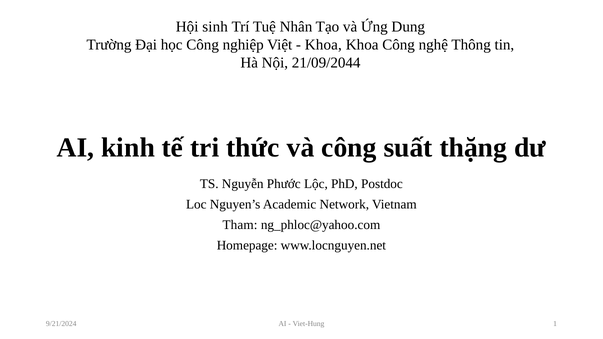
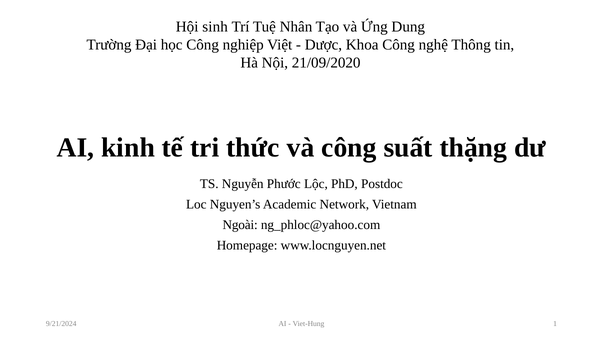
Khoa at (323, 45): Khoa -> Dược
21/09/2044: 21/09/2044 -> 21/09/2020
Tham: Tham -> Ngoài
